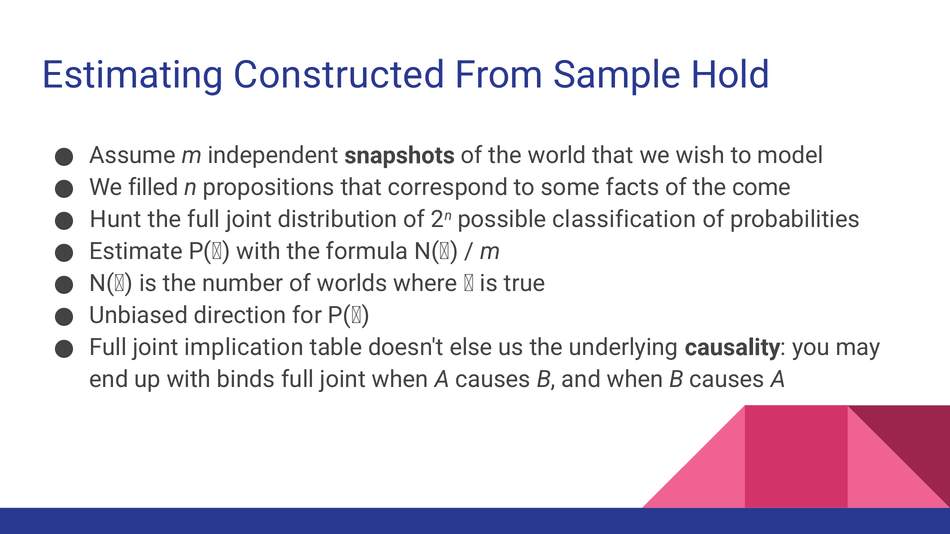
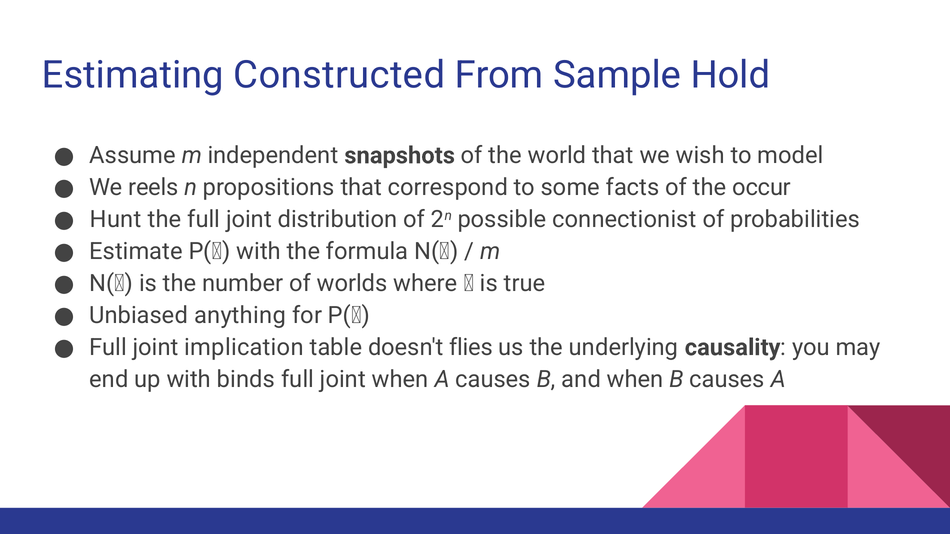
filled: filled -> reels
come: come -> occur
classification: classification -> connectionist
direction: direction -> anything
else: else -> flies
